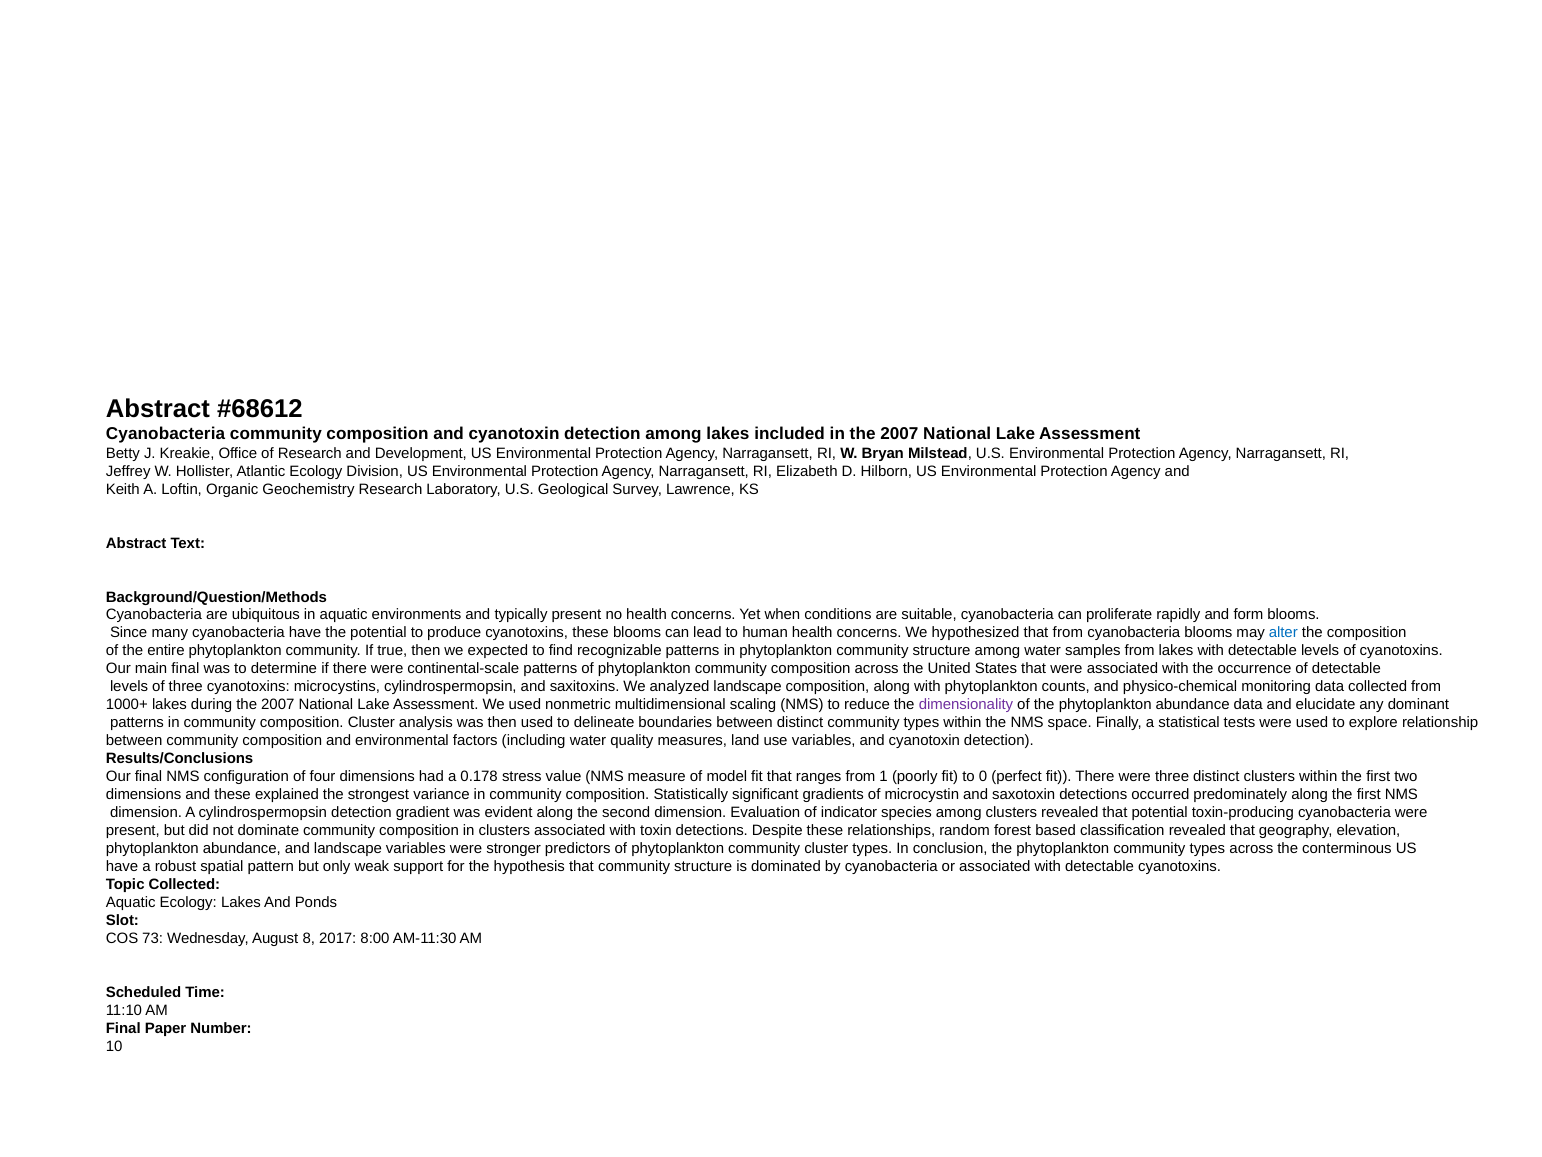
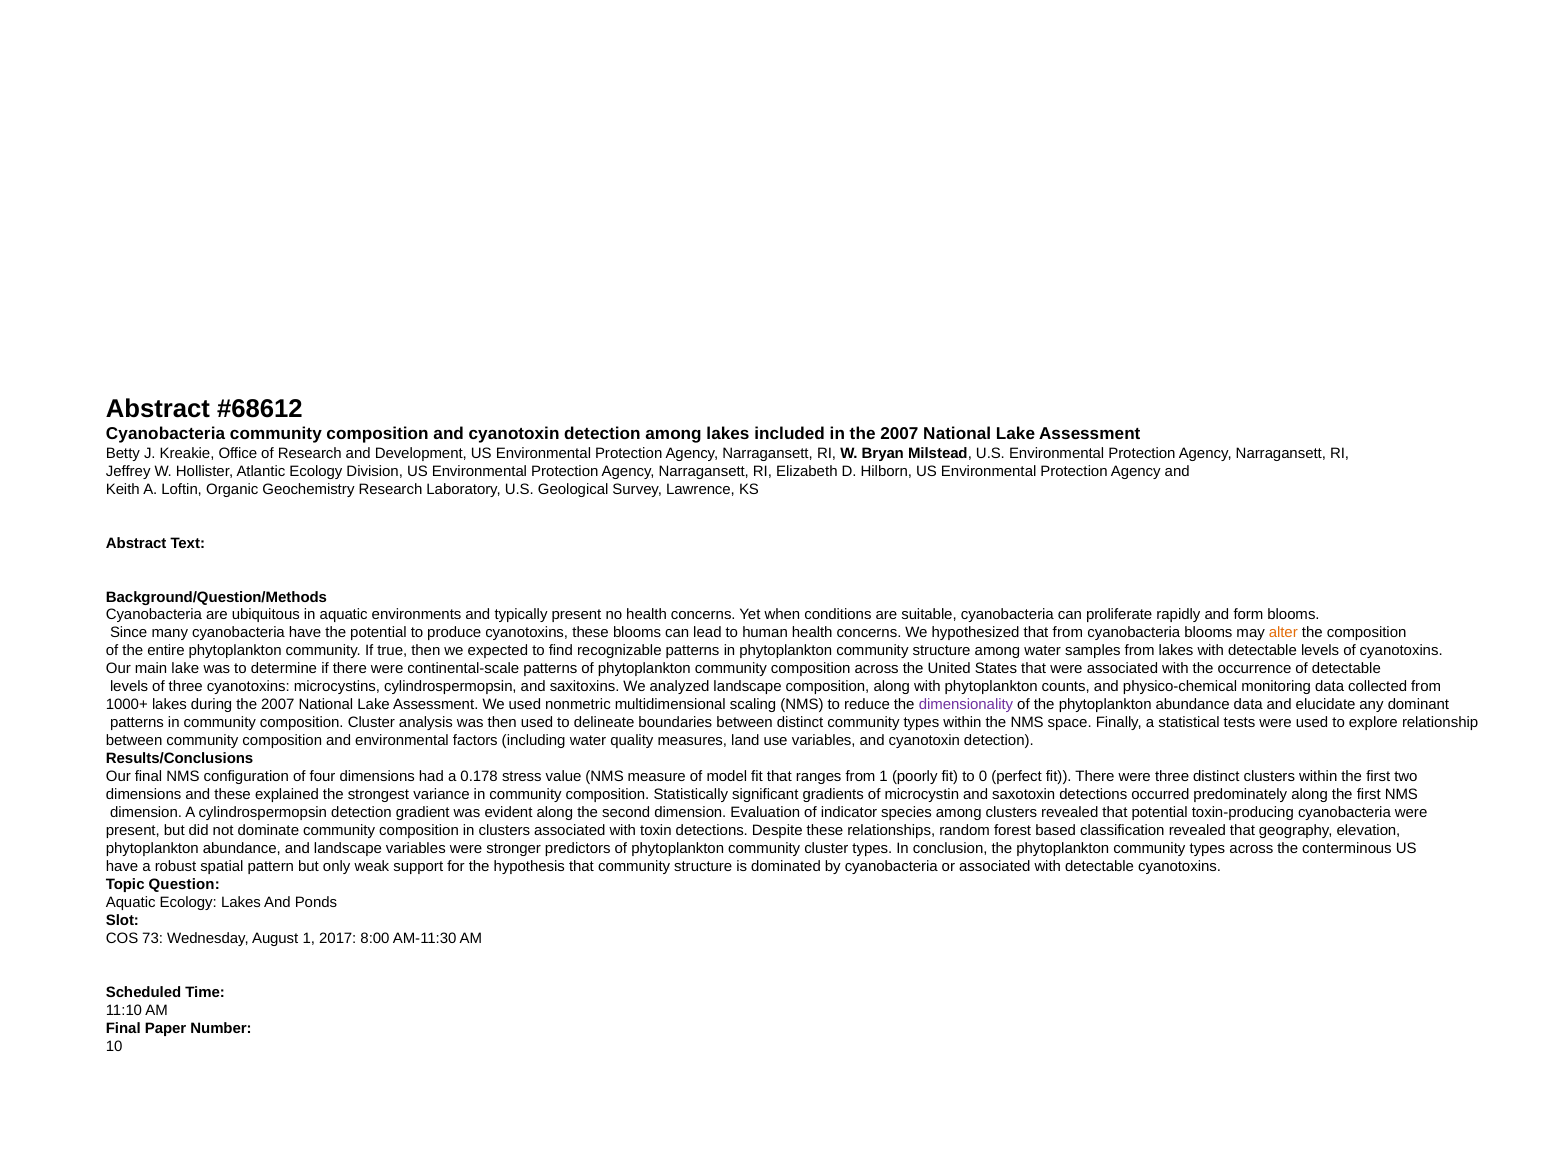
alter colour: blue -> orange
main final: final -> lake
Topic Collected: Collected -> Question
August 8: 8 -> 1
